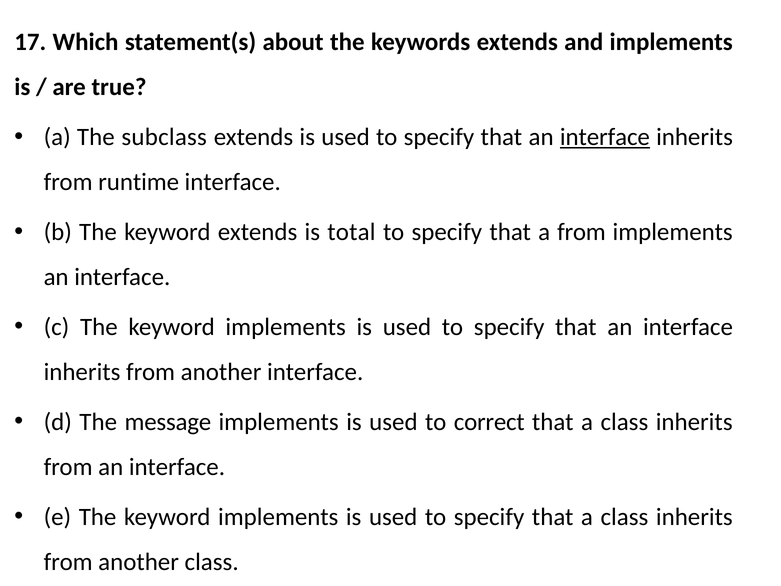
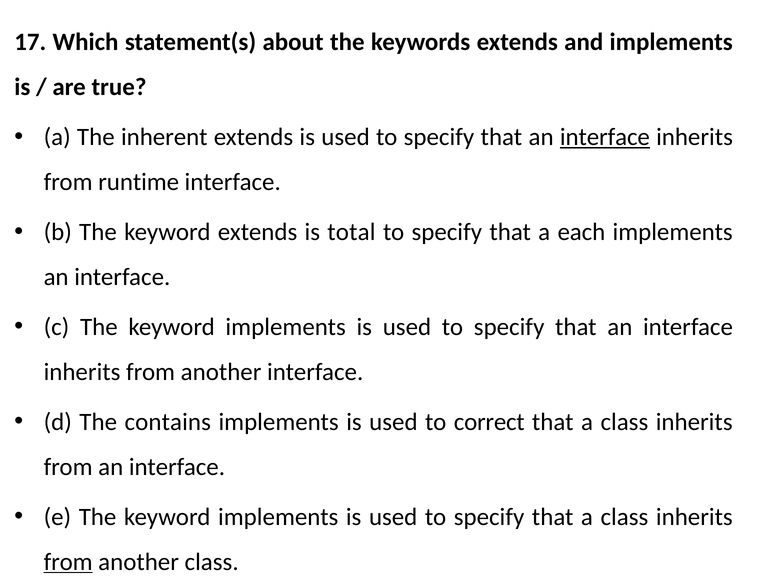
subclass: subclass -> inherent
a from: from -> each
message: message -> contains
from at (68, 562) underline: none -> present
